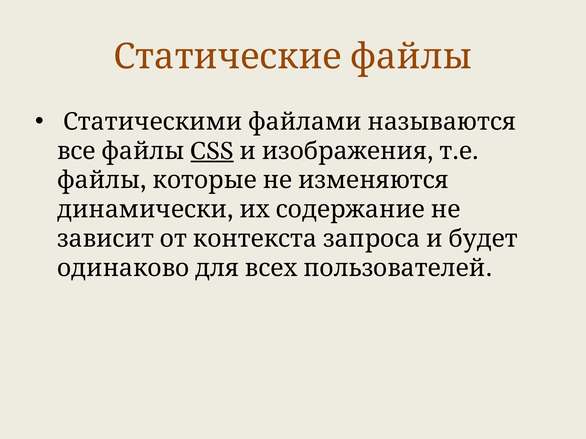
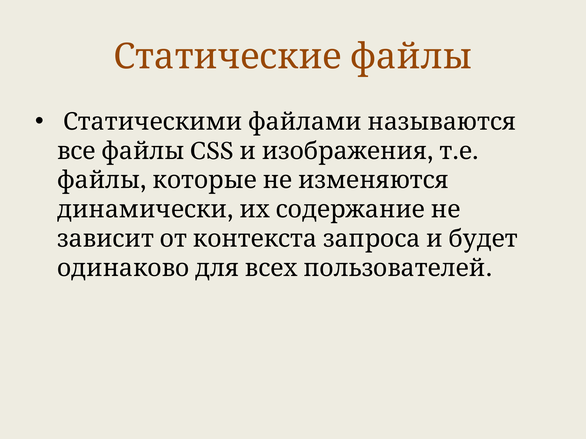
CSS underline: present -> none
